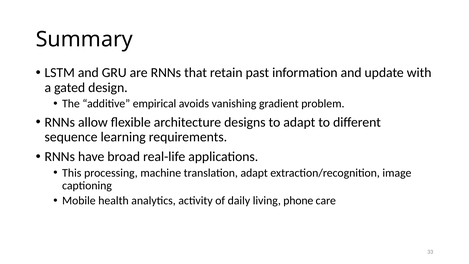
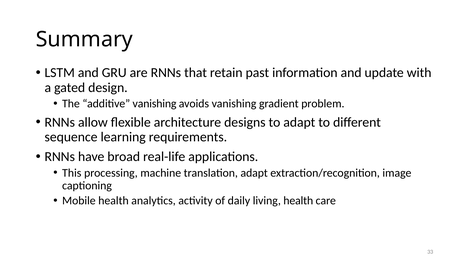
additive empirical: empirical -> vanishing
living phone: phone -> health
